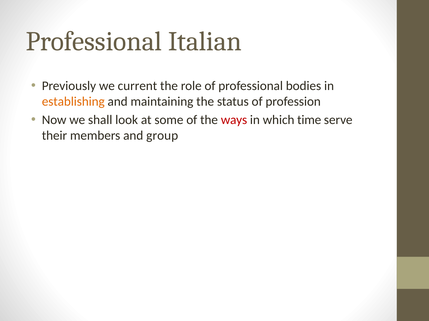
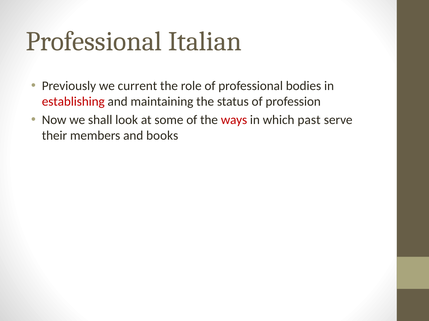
establishing colour: orange -> red
time: time -> past
group: group -> books
